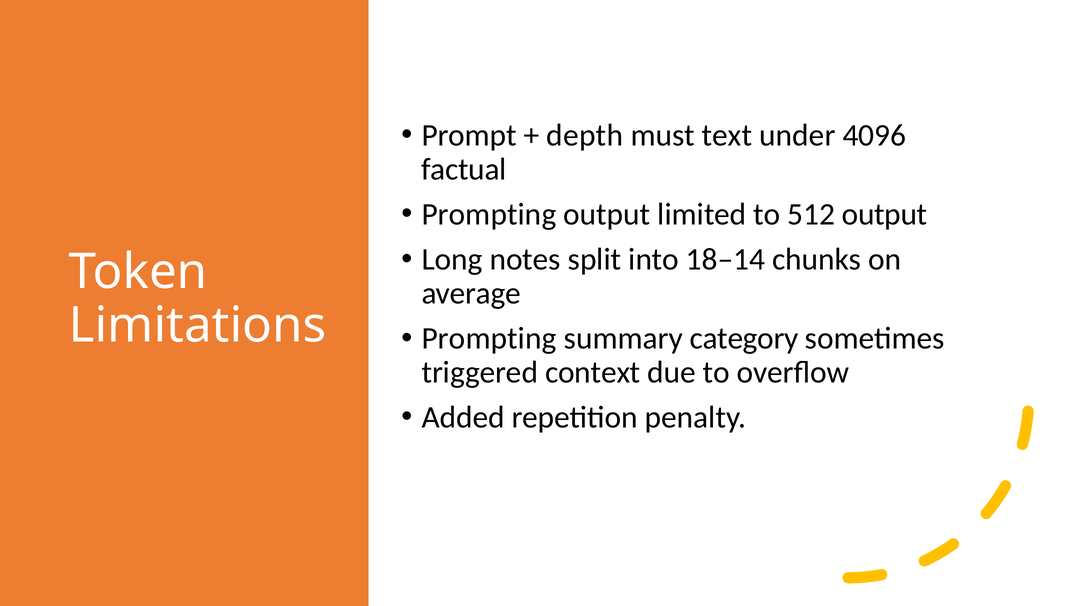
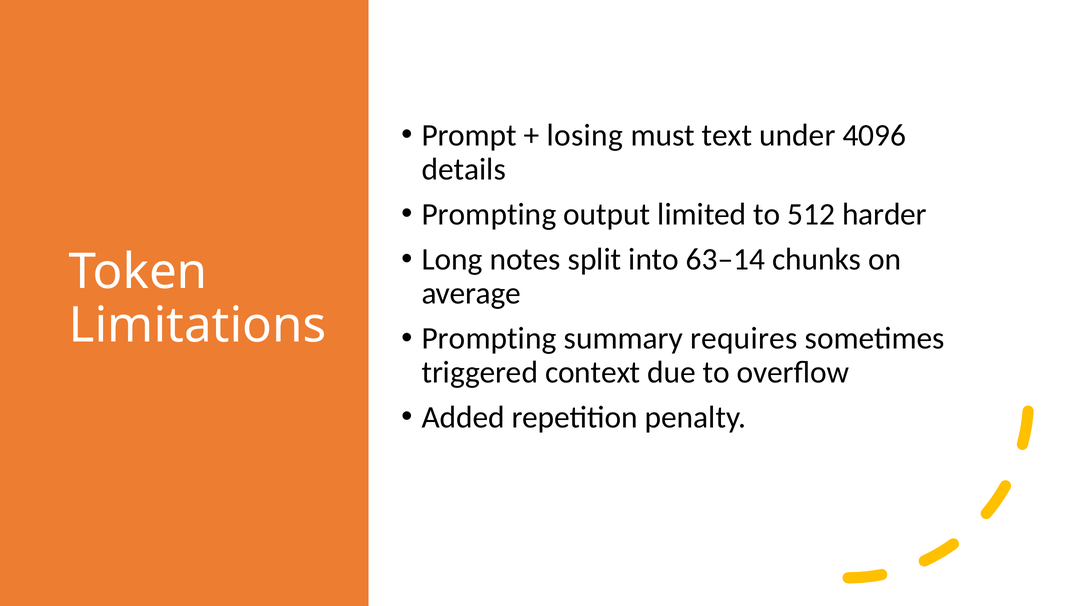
depth: depth -> losing
factual: factual -> details
512 output: output -> harder
18–14: 18–14 -> 63–14
category: category -> requires
